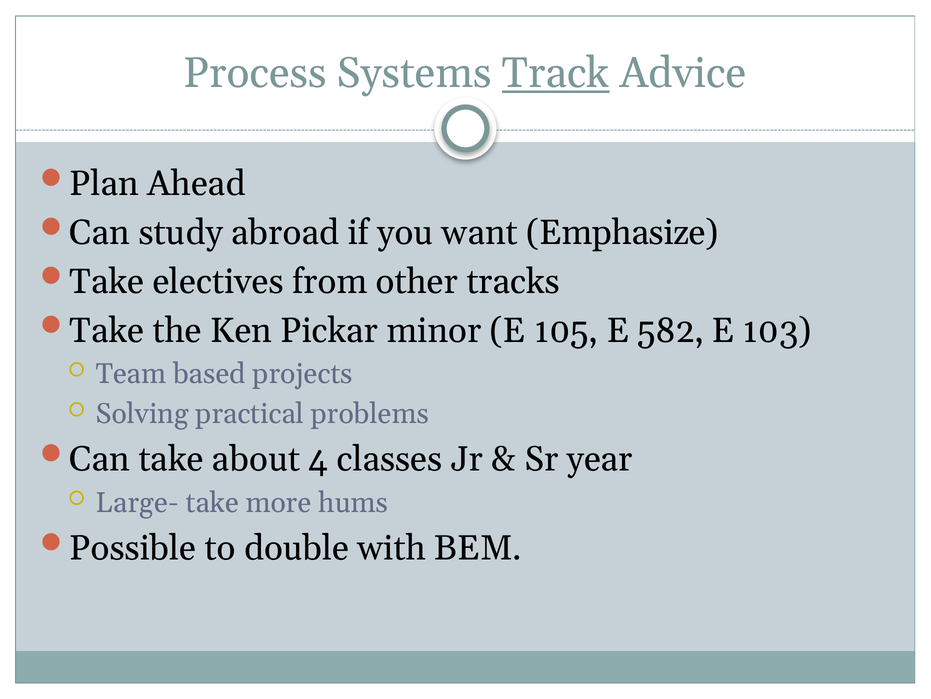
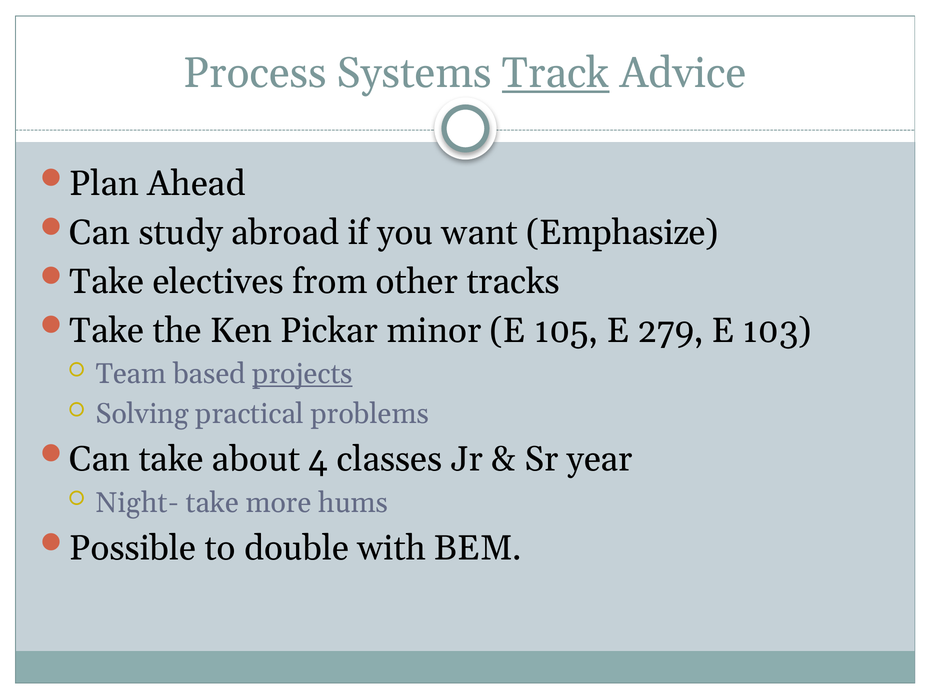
582: 582 -> 279
projects underline: none -> present
Large-: Large- -> Night-
